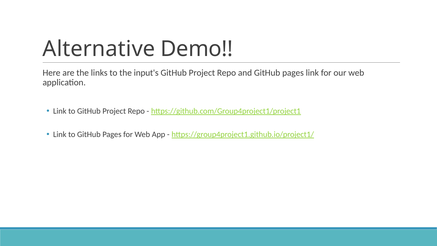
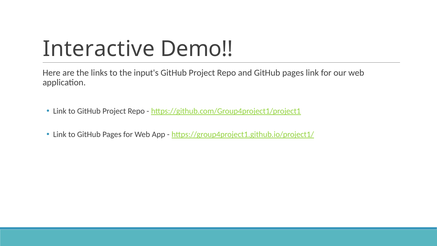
Alternative: Alternative -> Interactive
